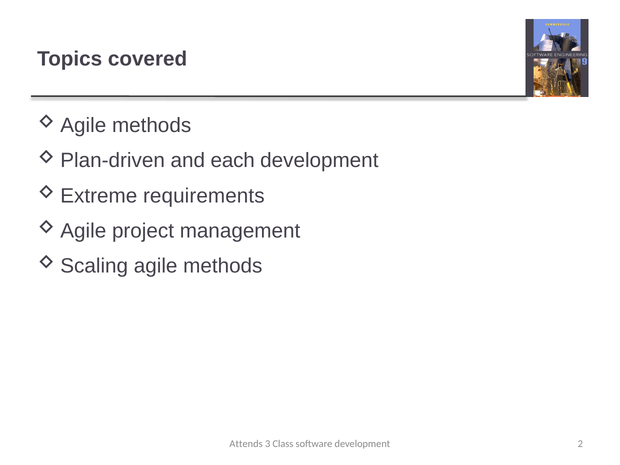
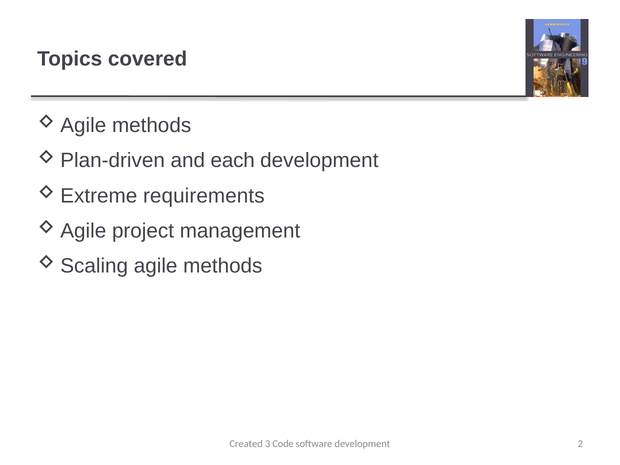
Attends: Attends -> Created
Class: Class -> Code
